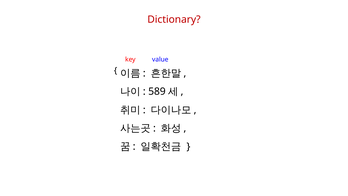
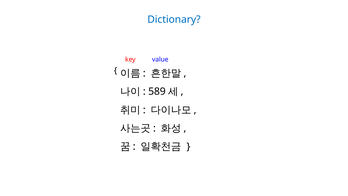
Dictionary colour: red -> blue
